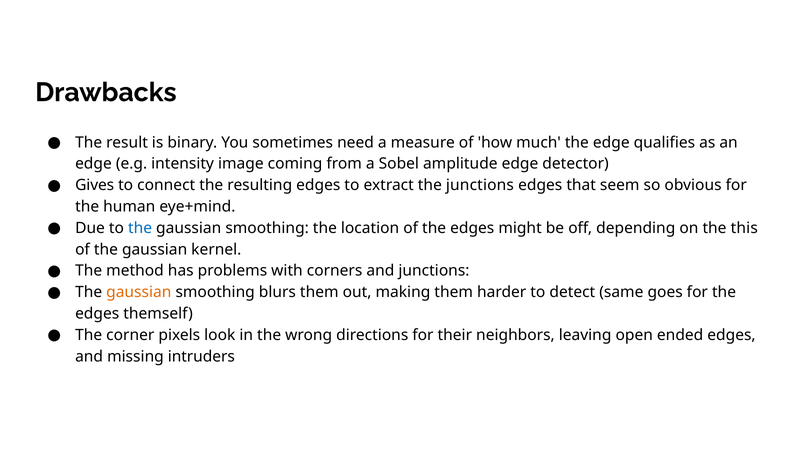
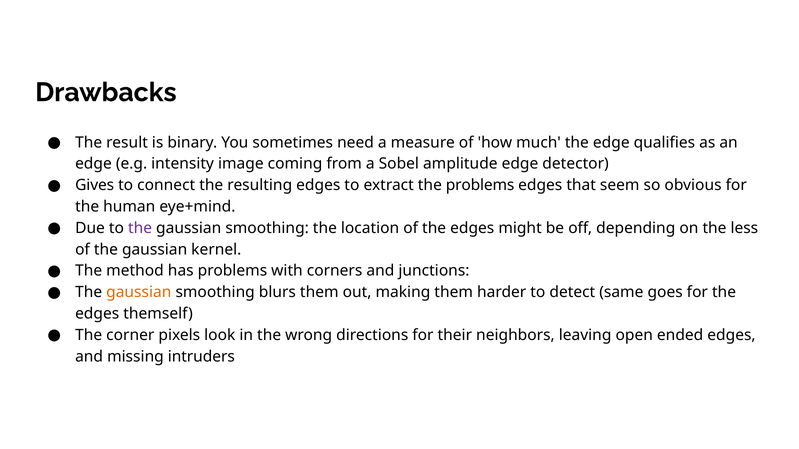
the junctions: junctions -> problems
the at (140, 228) colour: blue -> purple
this: this -> less
